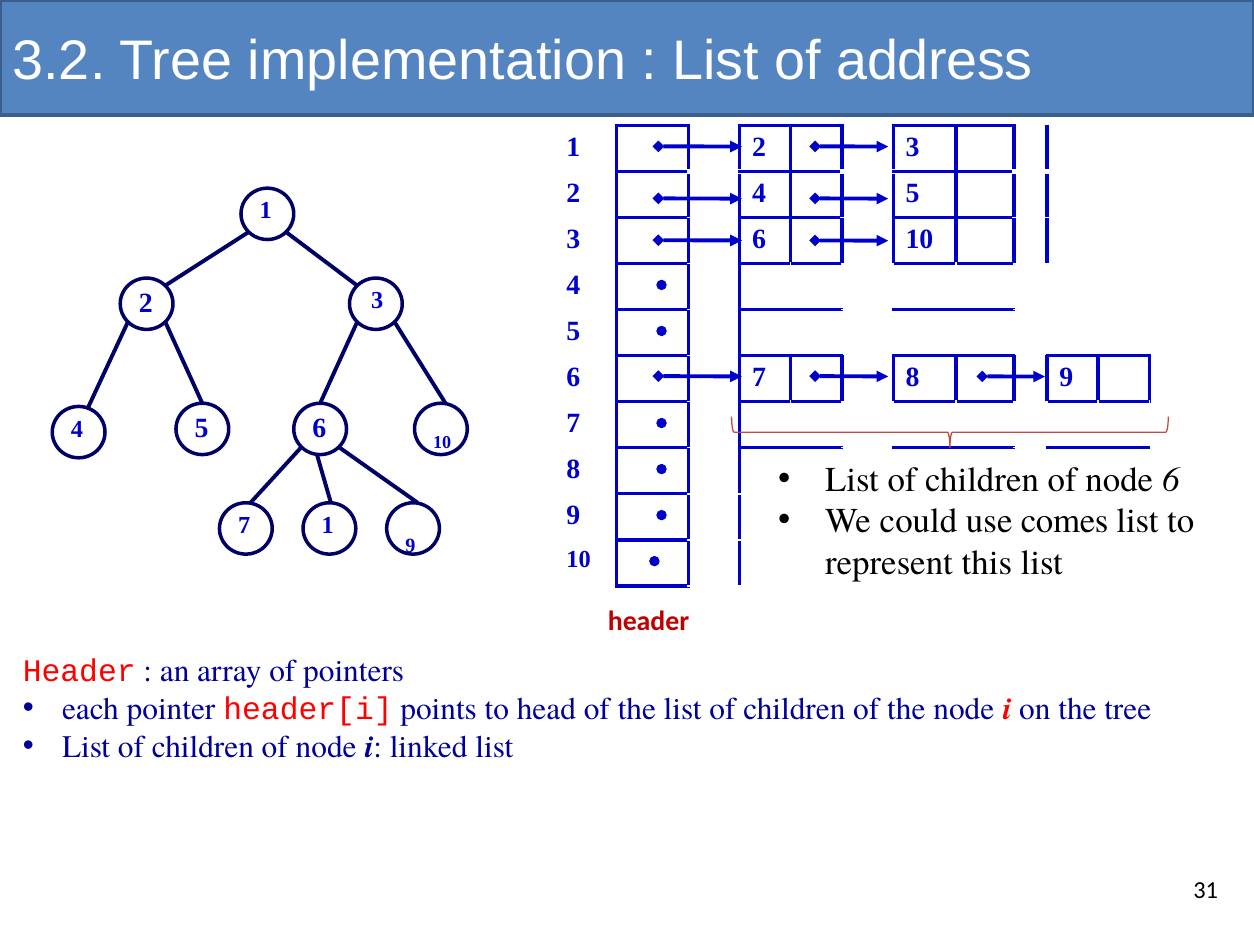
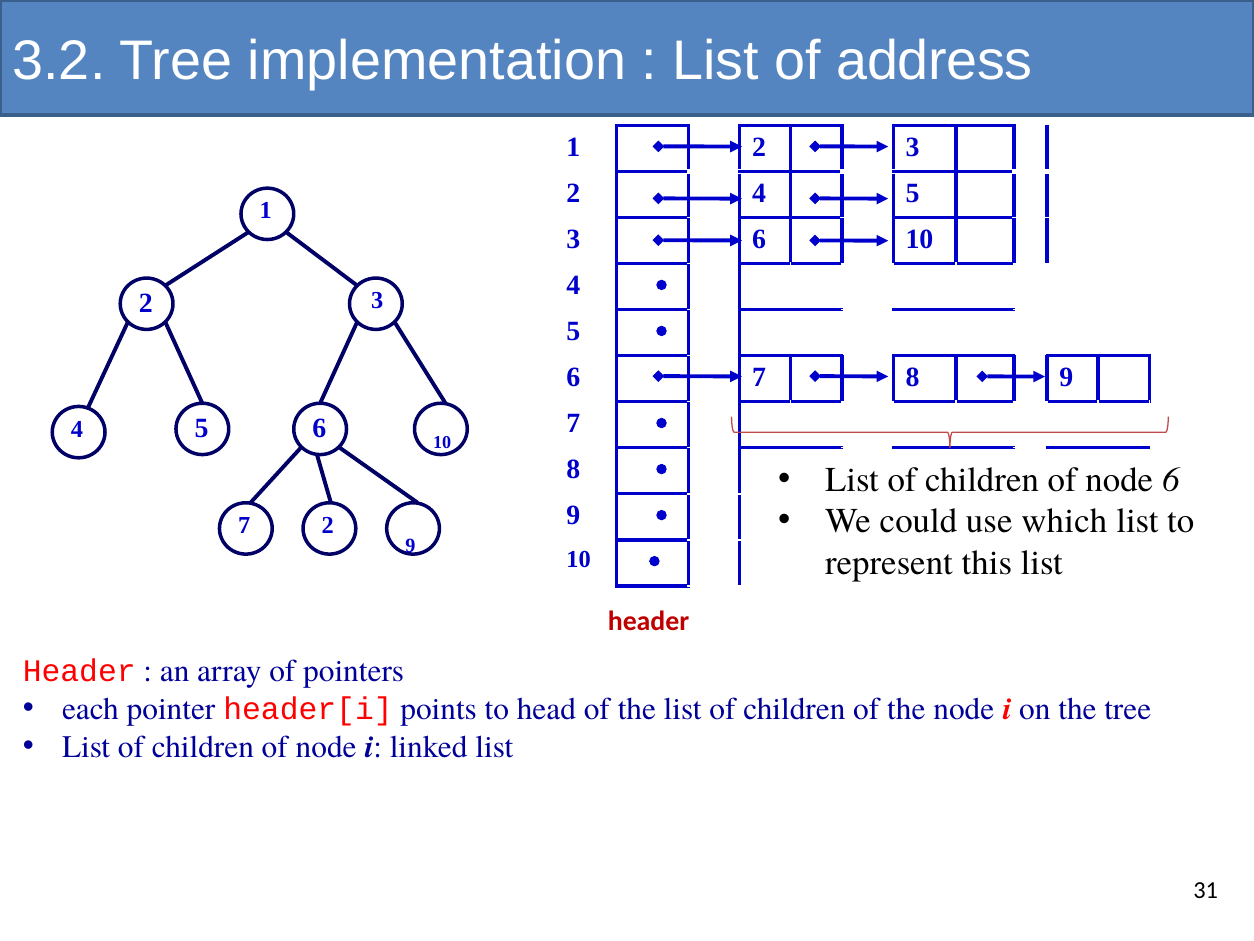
comes: comes -> which
7 1: 1 -> 2
